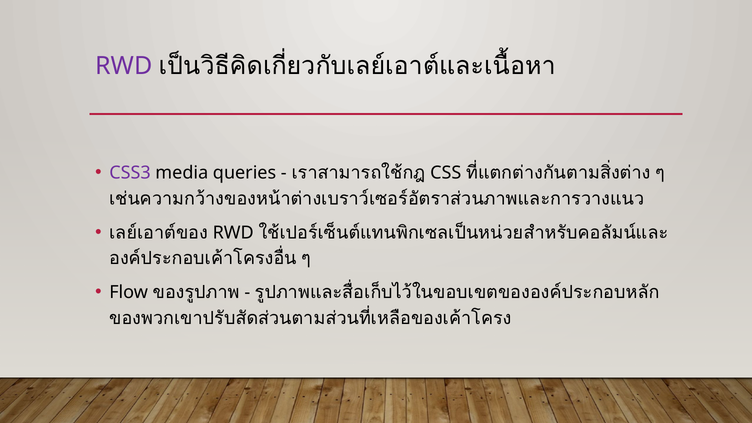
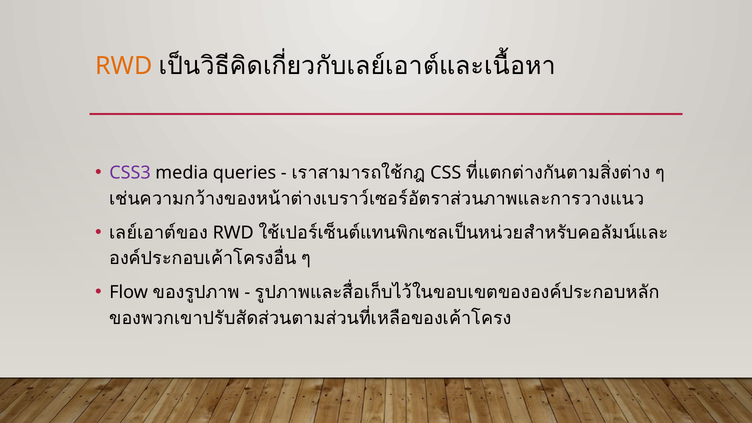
RWD at (124, 66) colour: purple -> orange
